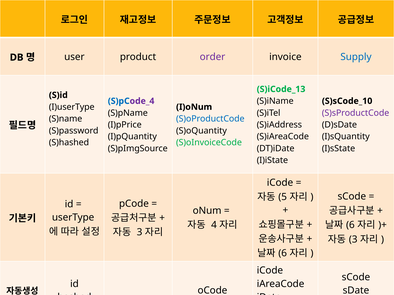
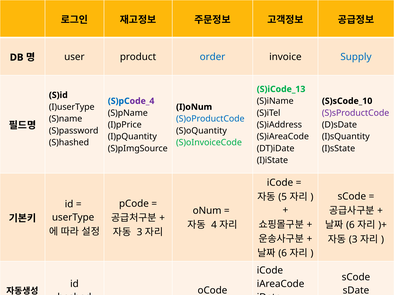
order colour: purple -> blue
